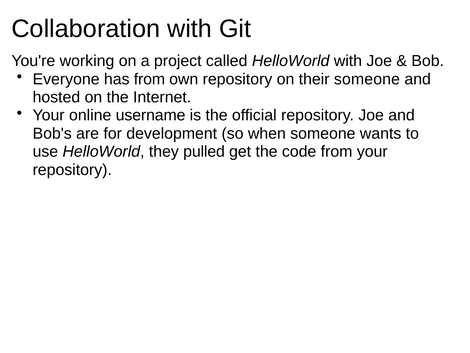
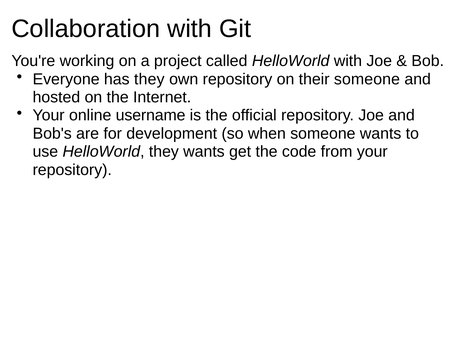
has from: from -> they
they pulled: pulled -> wants
